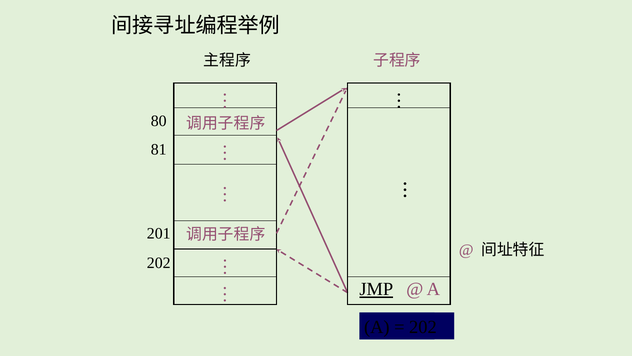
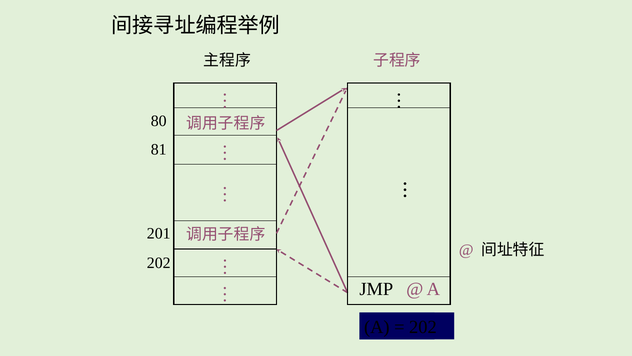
JMP underline: present -> none
